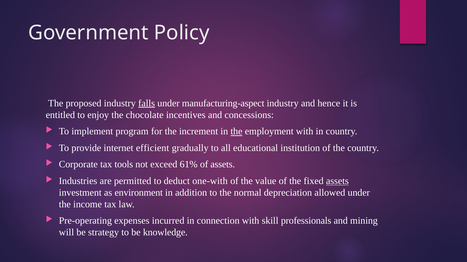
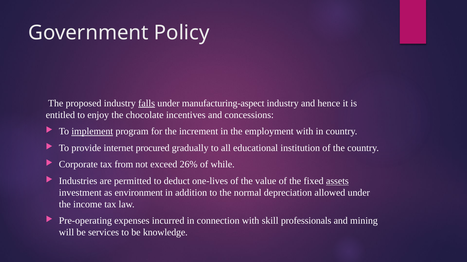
implement underline: none -> present
the at (236, 132) underline: present -> none
efficient: efficient -> procured
tools: tools -> from
61%: 61% -> 26%
of assets: assets -> while
one-with: one-with -> one-lives
strategy: strategy -> services
